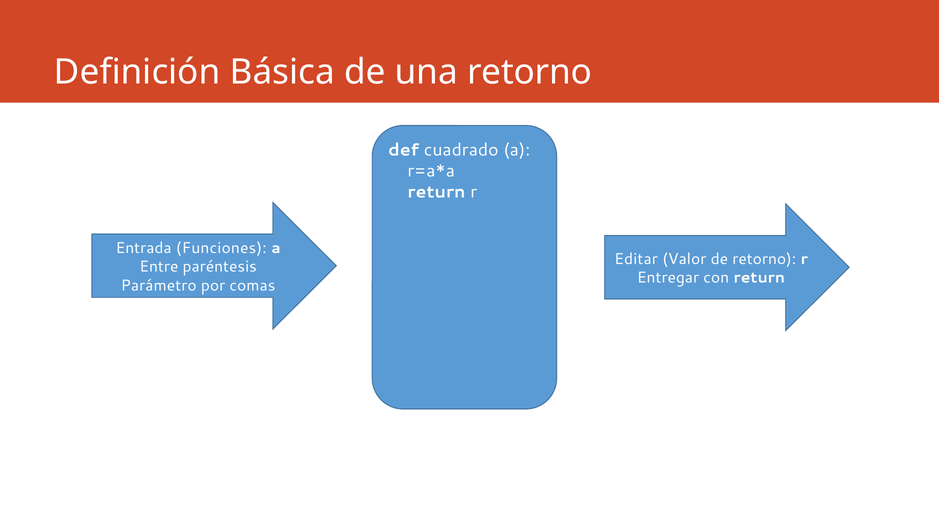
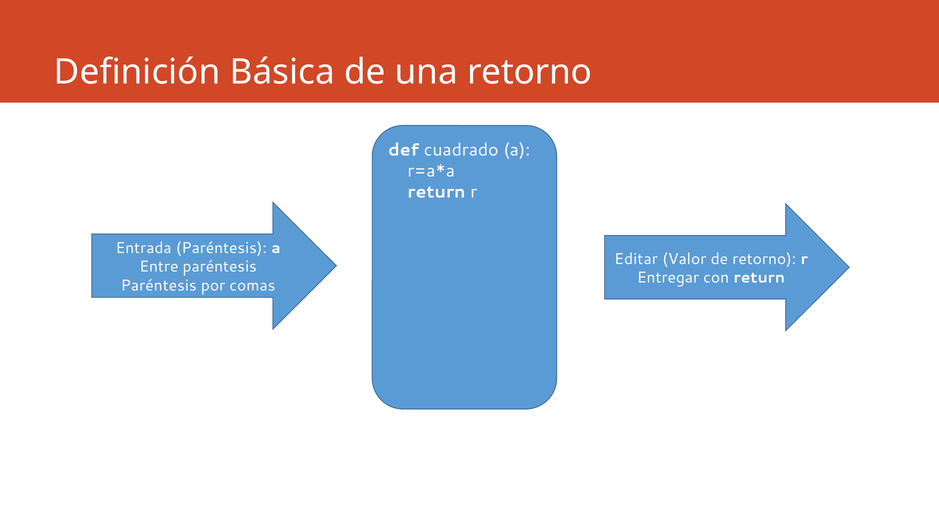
Entrada Funciones: Funciones -> Paréntesis
Parámetro at (159, 286): Parámetro -> Paréntesis
